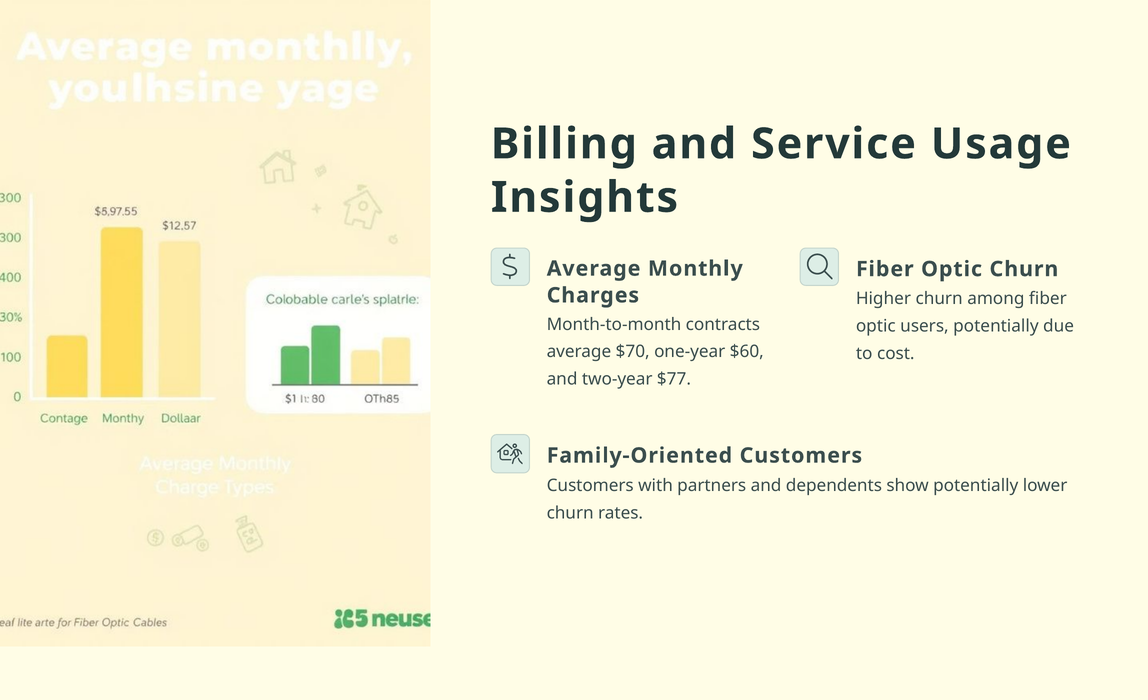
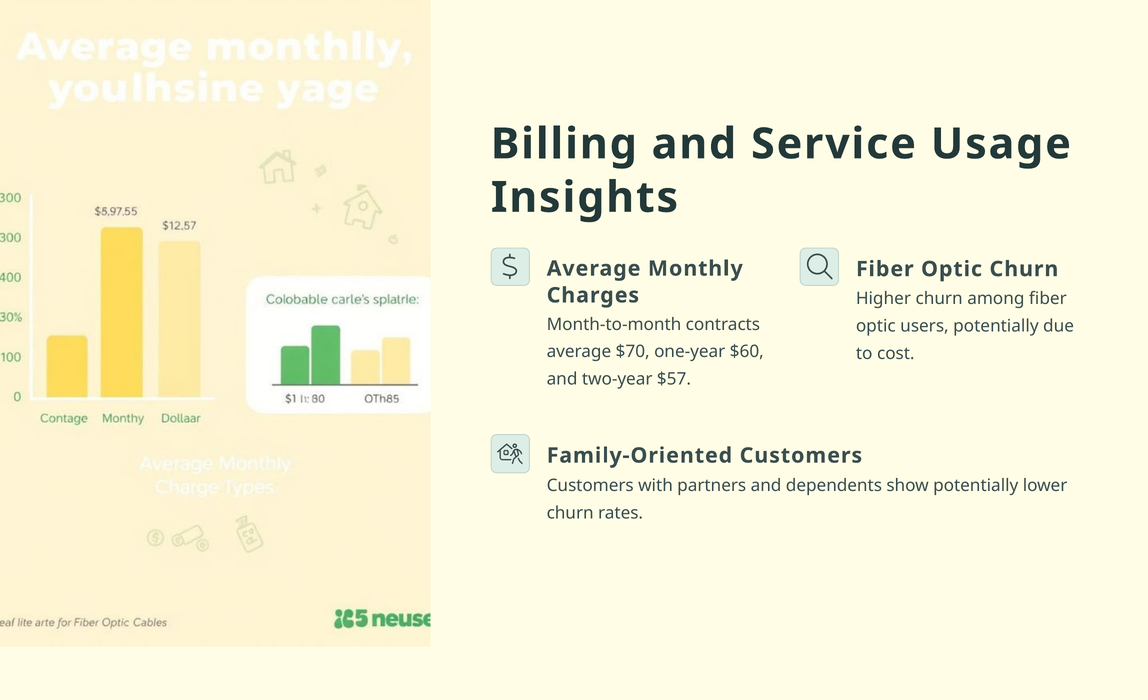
$77: $77 -> $57
